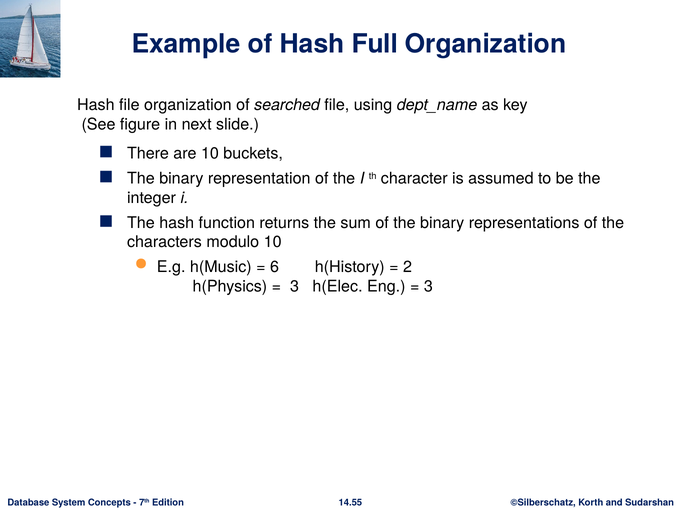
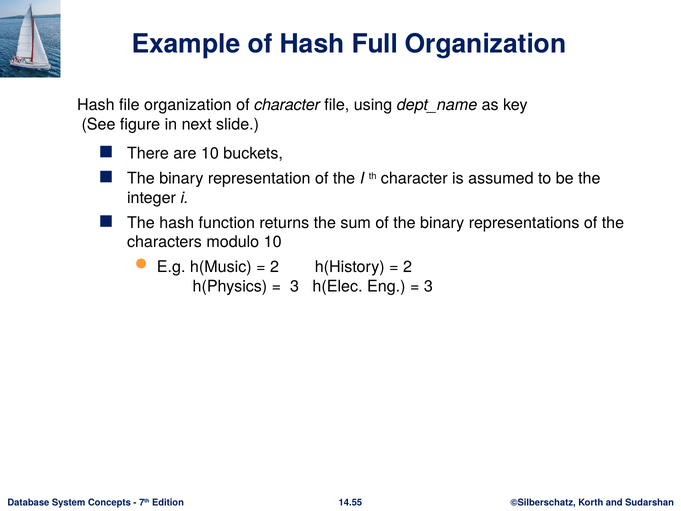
of searched: searched -> character
6 at (275, 267): 6 -> 2
